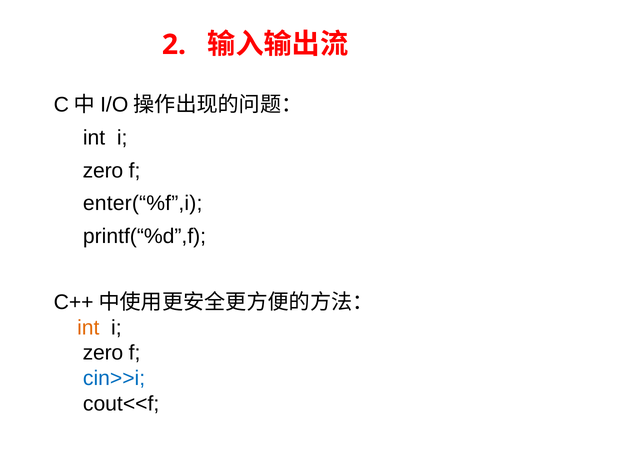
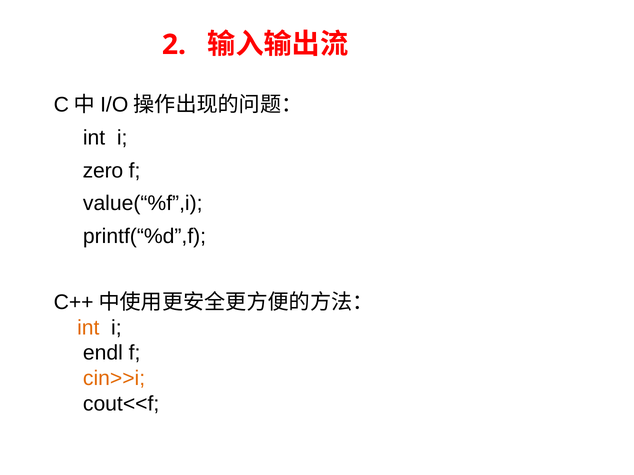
enter(“%f”,i: enter(“%f”,i -> value(“%f”,i
zero at (103, 353): zero -> endl
cin>>i colour: blue -> orange
